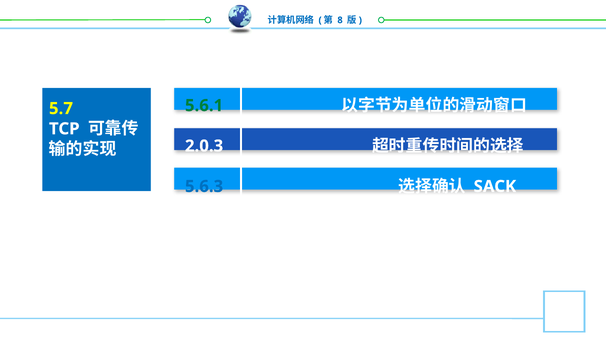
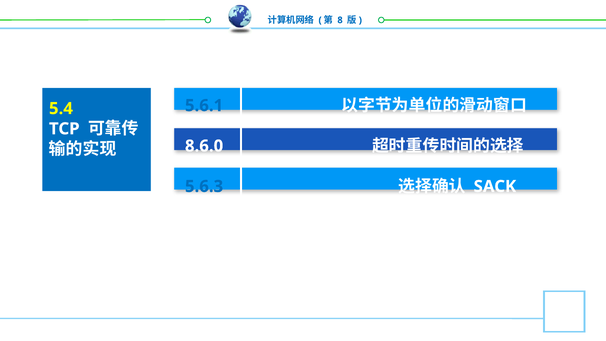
5.6.1 colour: green -> blue
5.7: 5.7 -> 5.4
2.0.3: 2.0.3 -> 8.6.0
